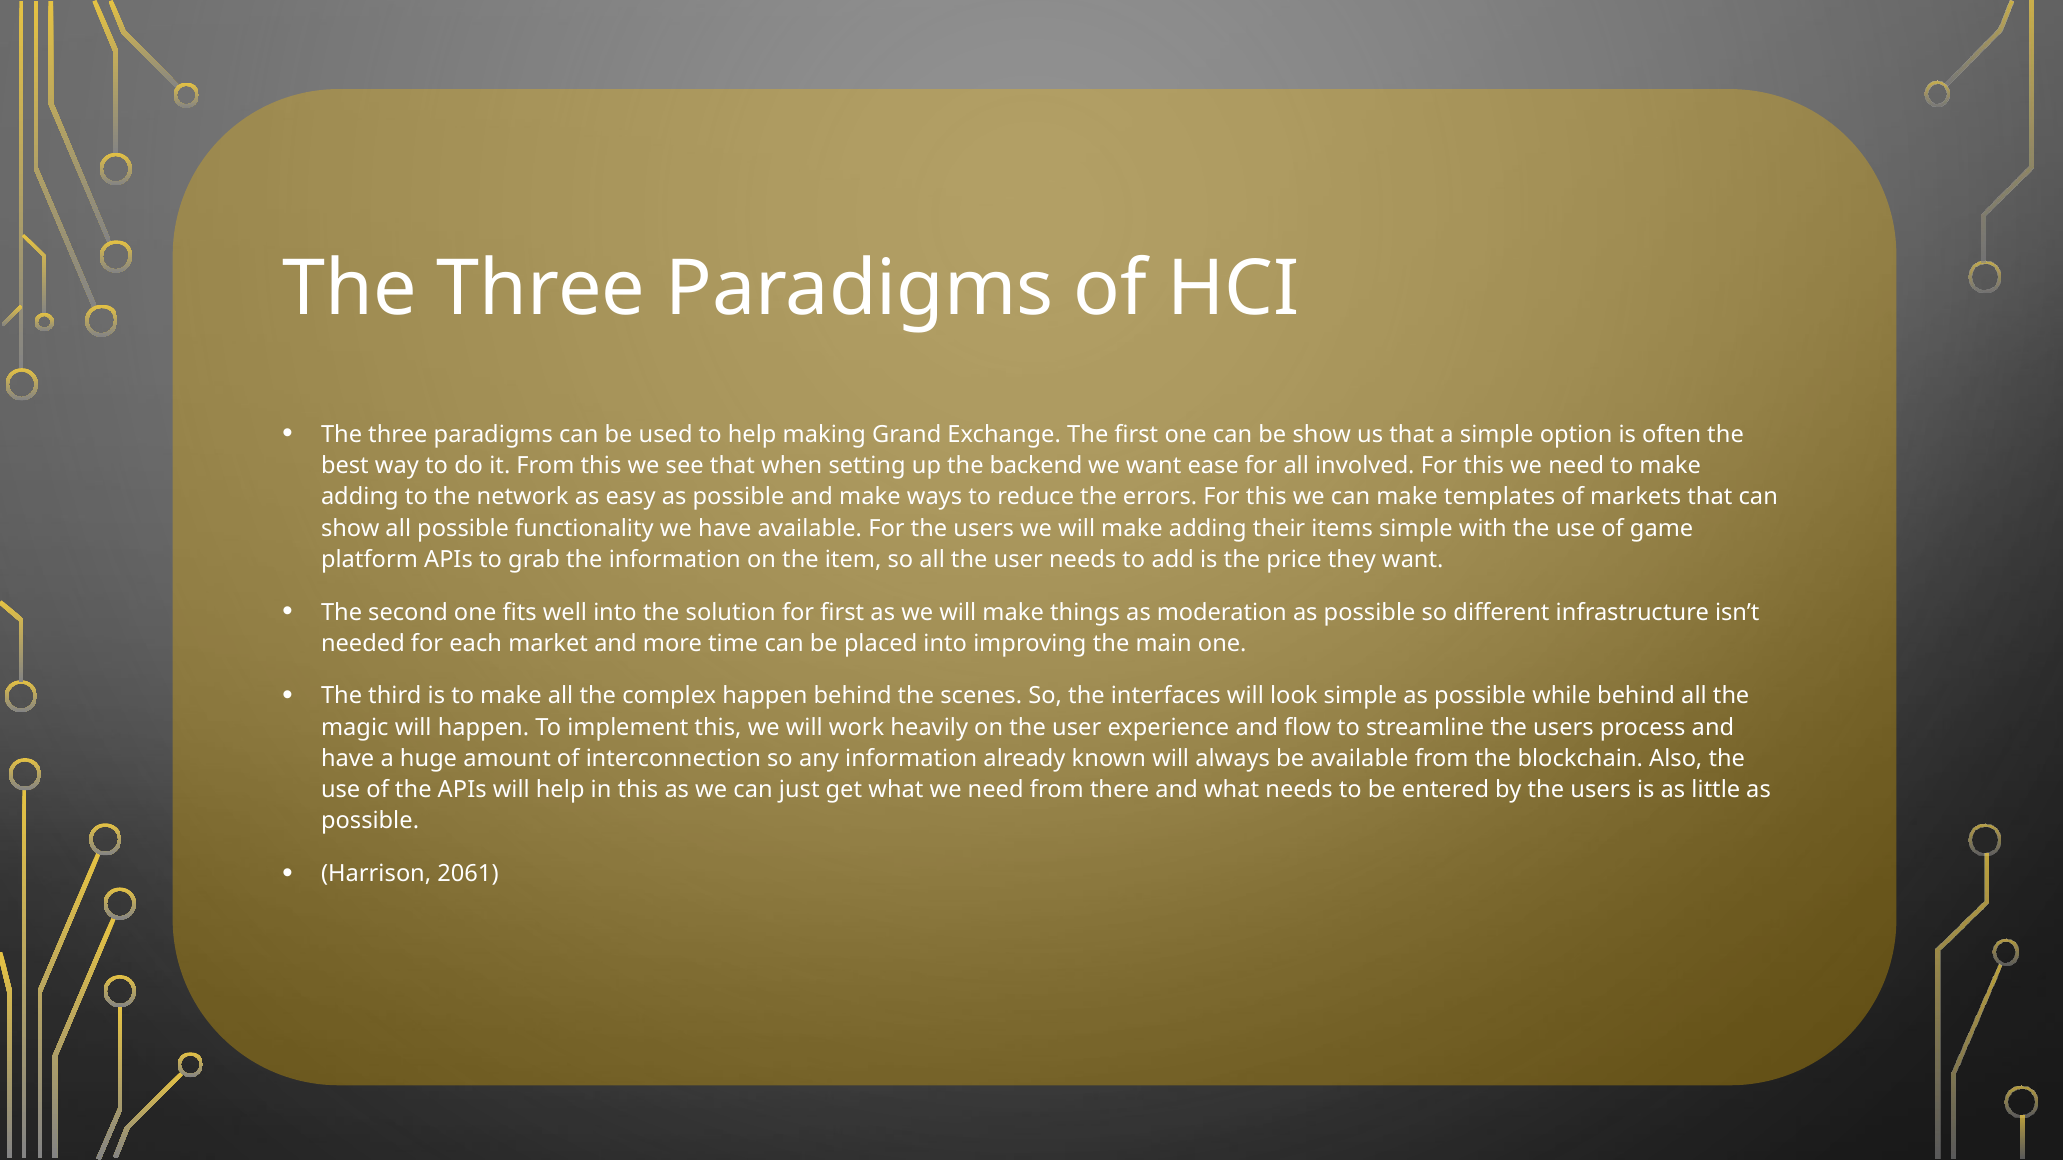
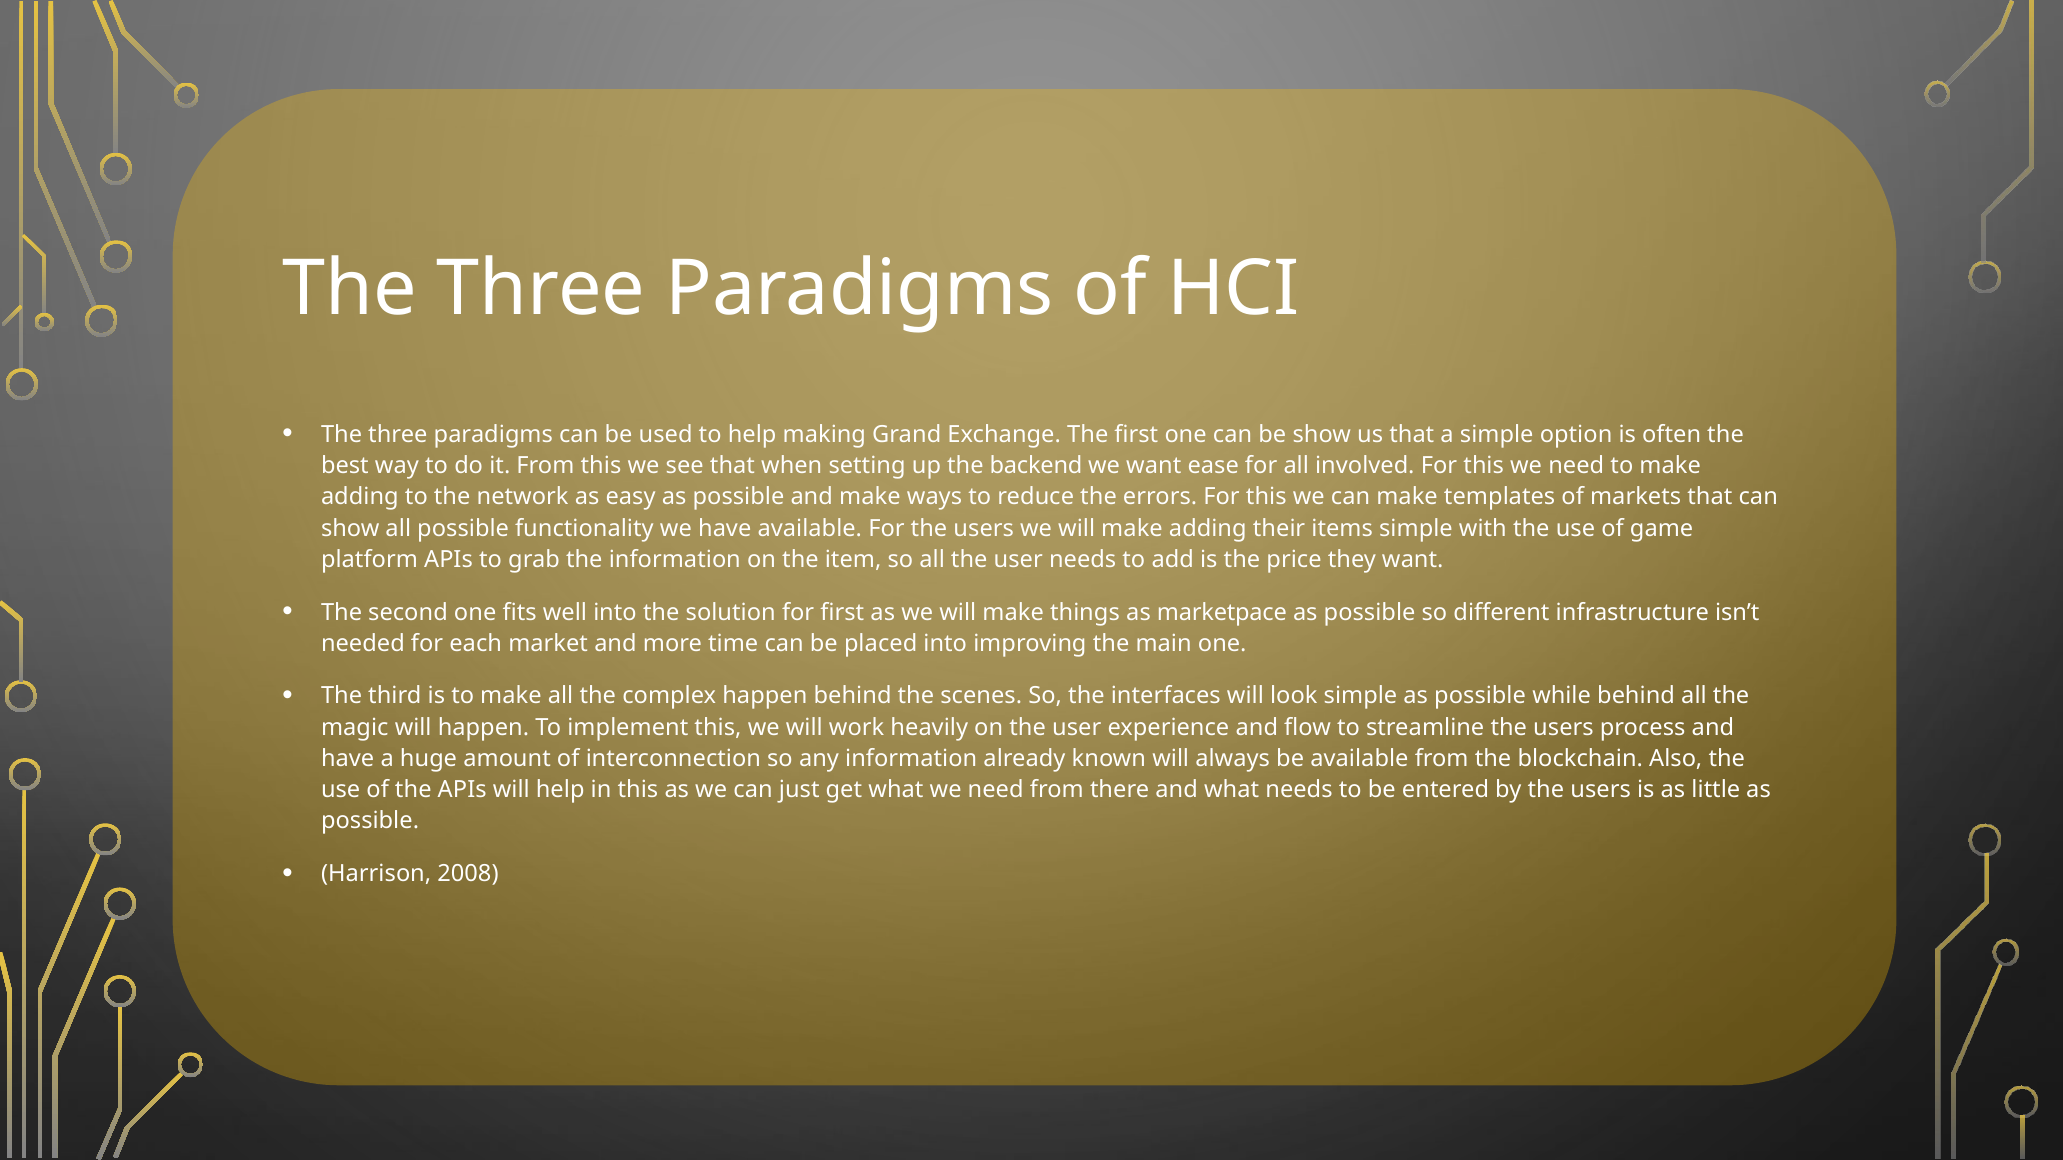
moderation: moderation -> marketpace
2061: 2061 -> 2008
